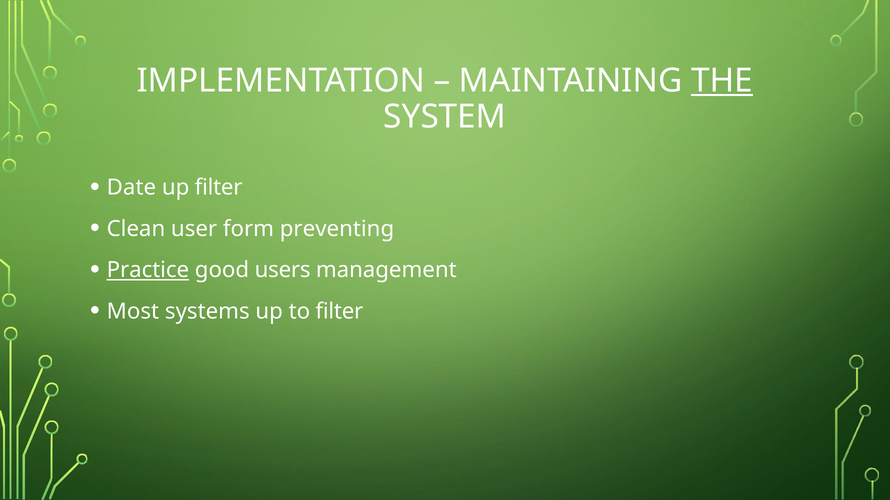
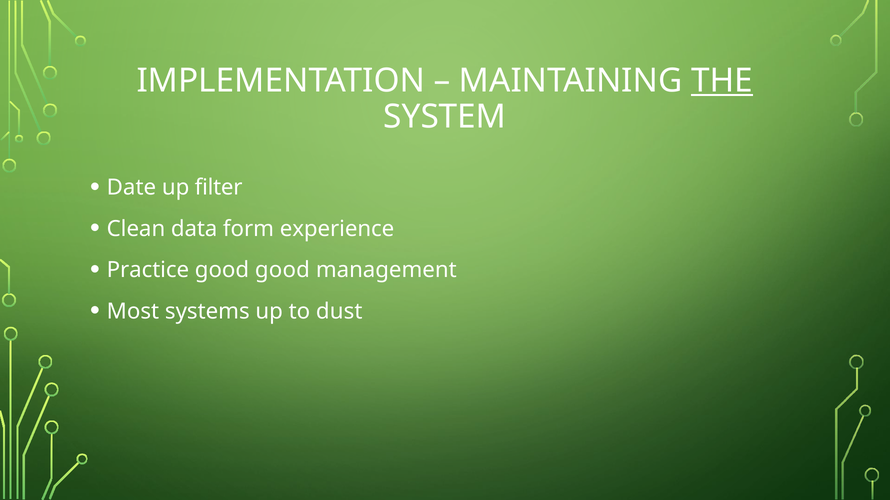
user: user -> data
preventing: preventing -> experience
Practice underline: present -> none
good users: users -> good
to filter: filter -> dust
